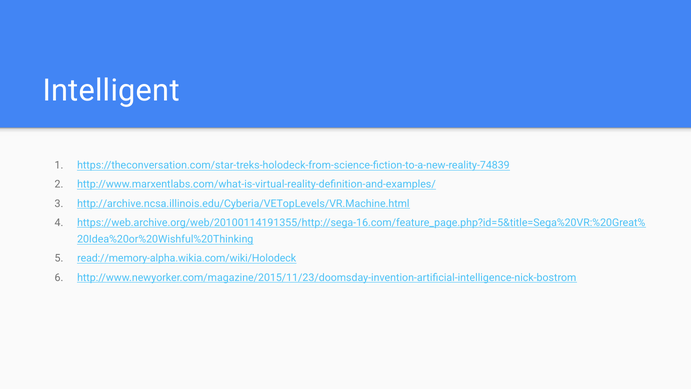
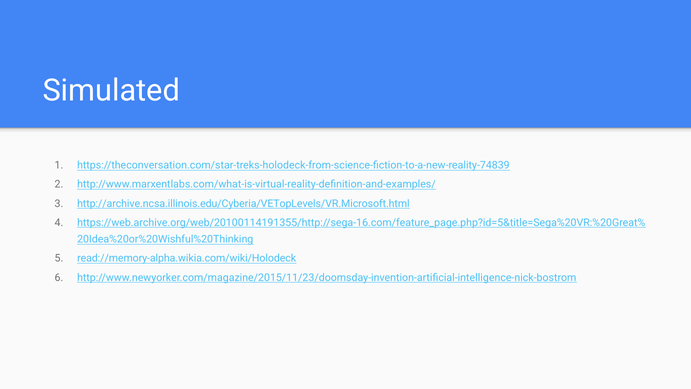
Intelligent: Intelligent -> Simulated
http://archive.ncsa.illinois.edu/Cyberia/VETopLevels/VR.Machine.html: http://archive.ncsa.illinois.edu/Cyberia/VETopLevels/VR.Machine.html -> http://archive.ncsa.illinois.edu/Cyberia/VETopLevels/VR.Microsoft.html
